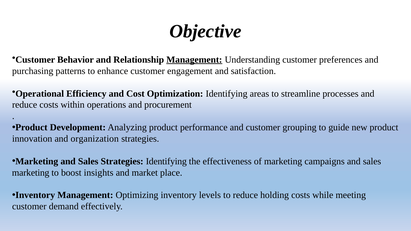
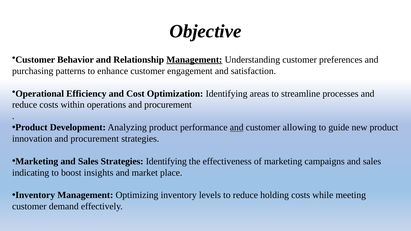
and at (237, 128) underline: none -> present
grouping: grouping -> allowing
innovation and organization: organization -> procurement
marketing at (31, 173): marketing -> indicating
